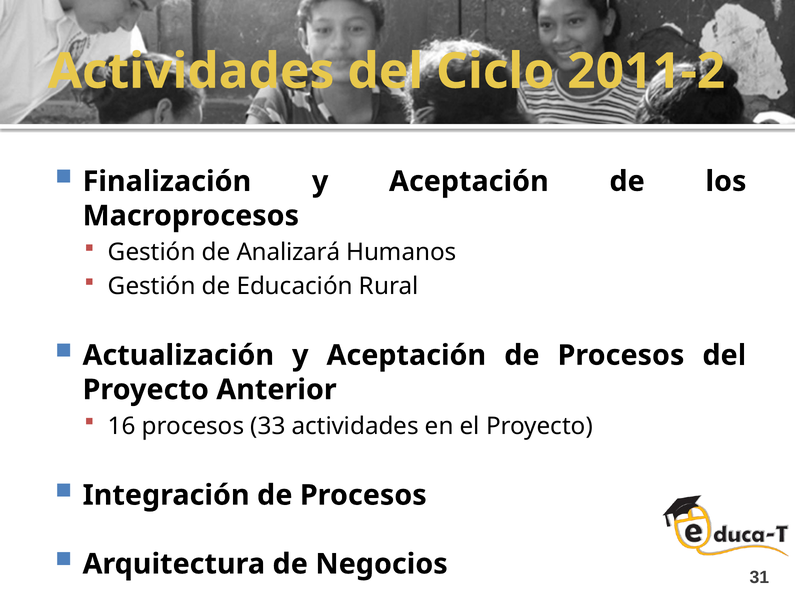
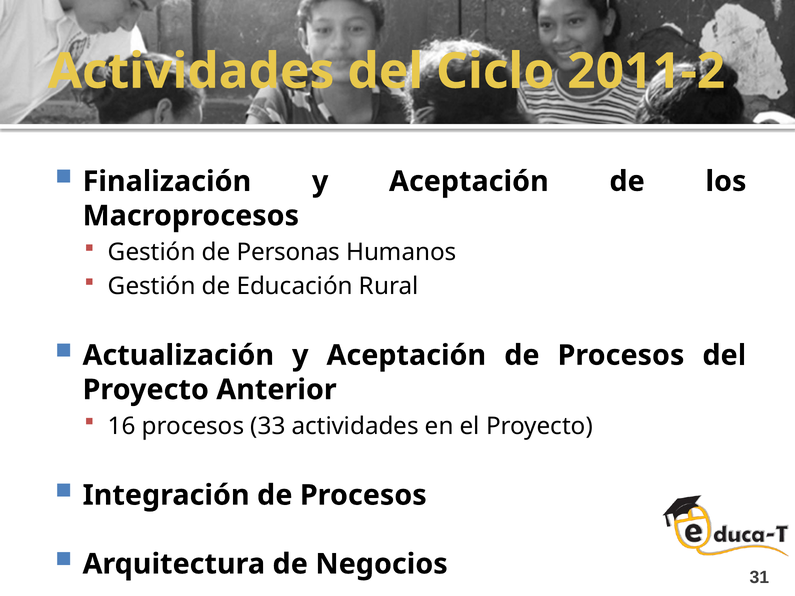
Analizará: Analizará -> Personas
